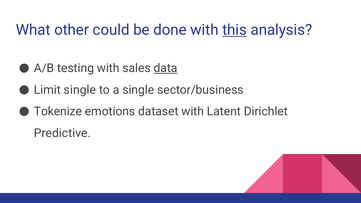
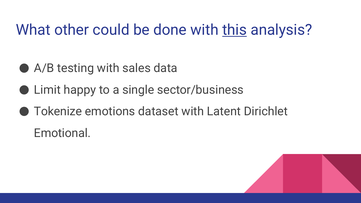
data underline: present -> none
Limit single: single -> happy
Predictive: Predictive -> Emotional
